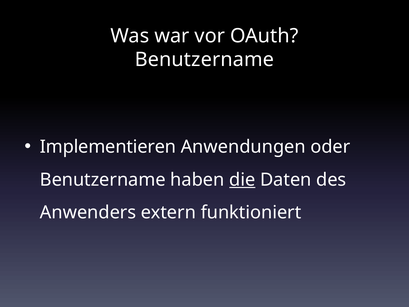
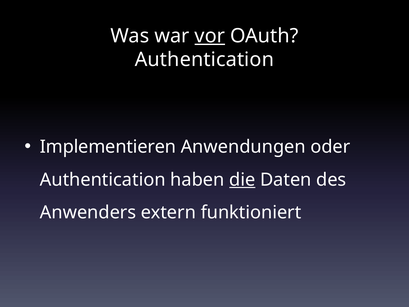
vor underline: none -> present
Benutzername at (204, 60): Benutzername -> Authentication
Benutzername at (103, 180): Benutzername -> Authentication
